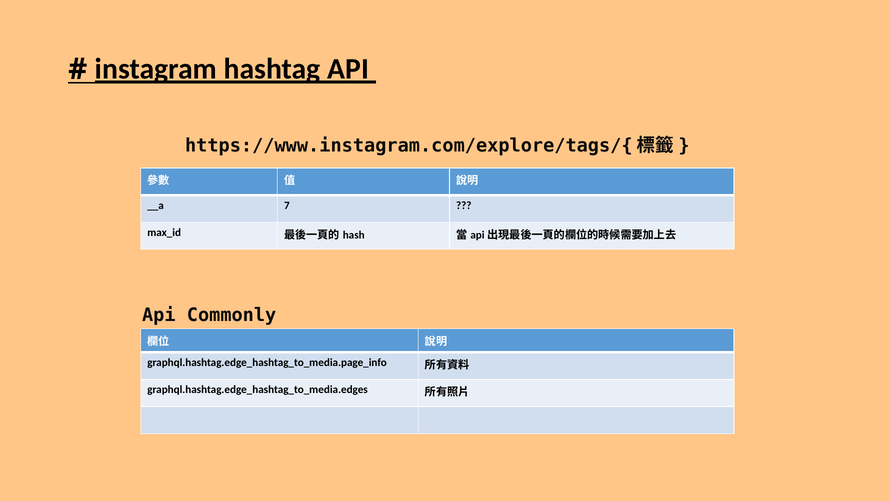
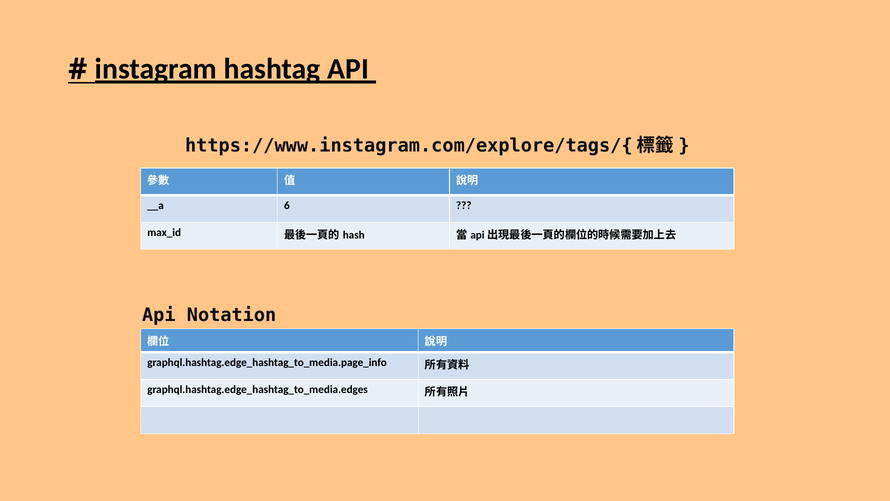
7: 7 -> 6
Commonly: Commonly -> Notation
